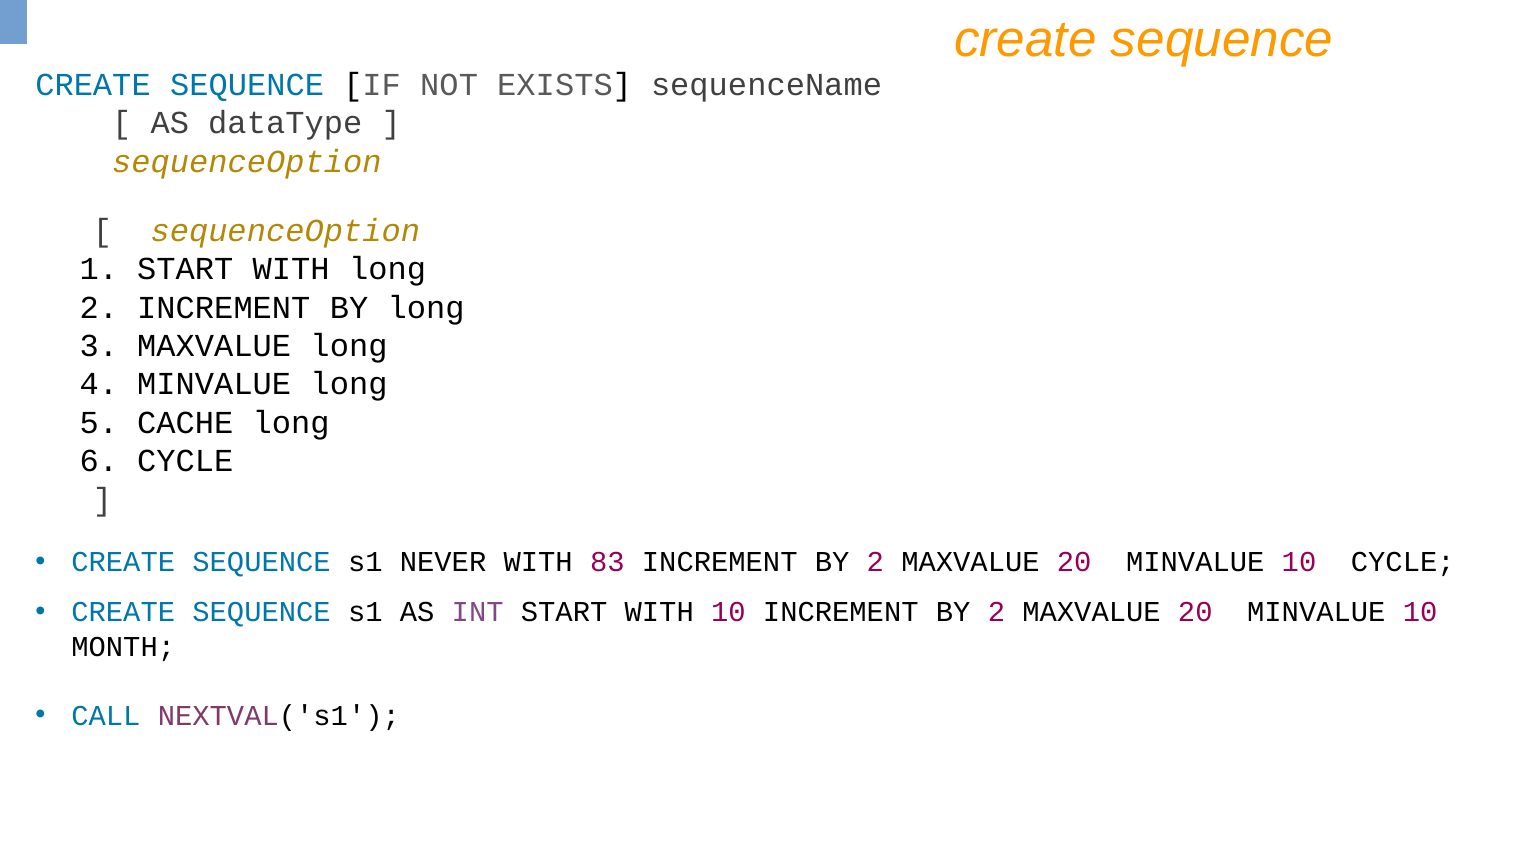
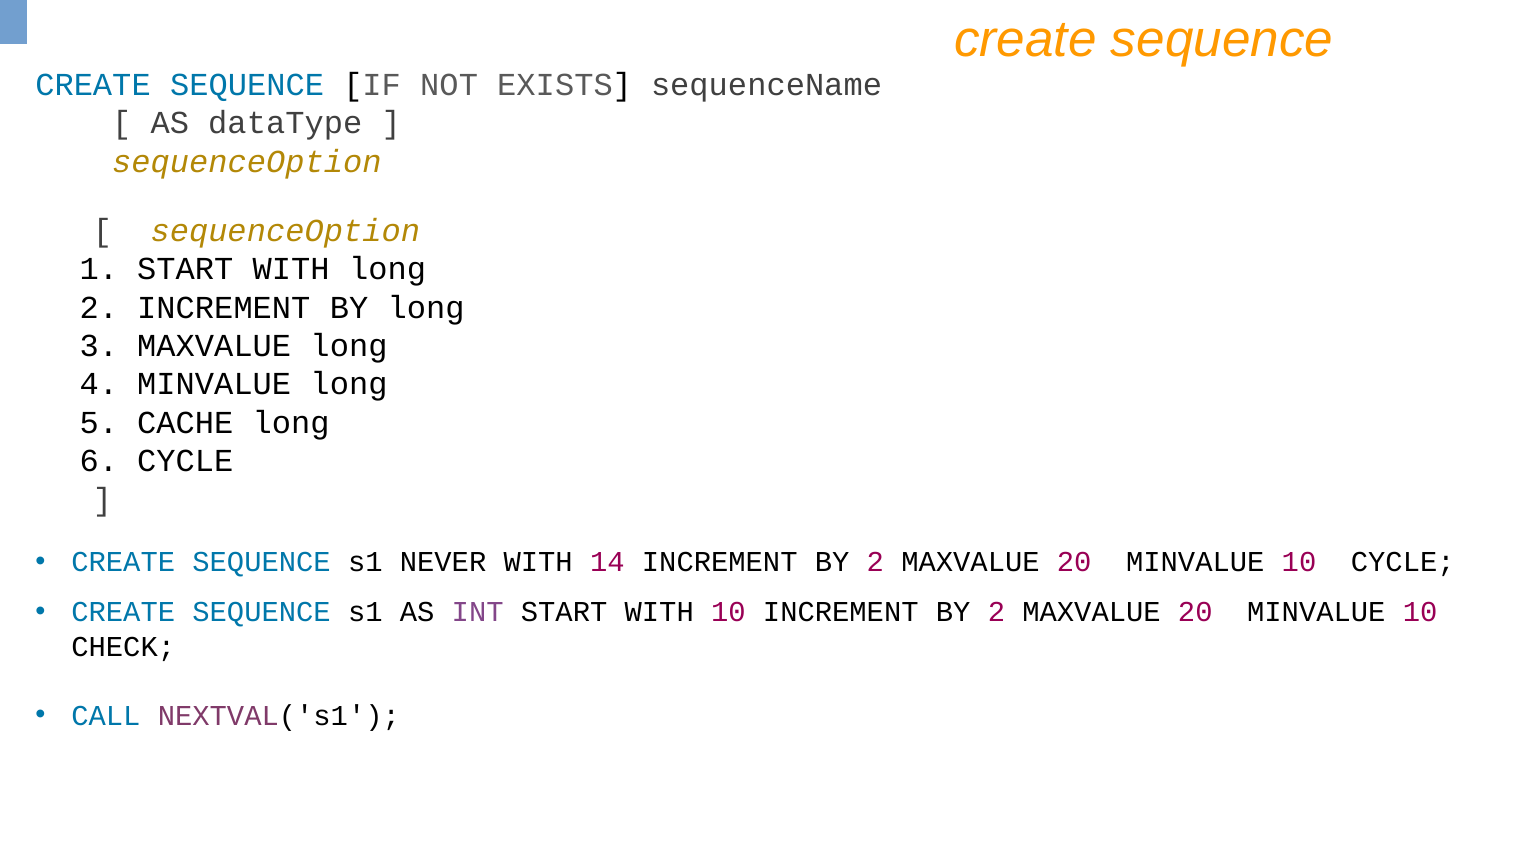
83: 83 -> 14
MONTH: MONTH -> CHECK
